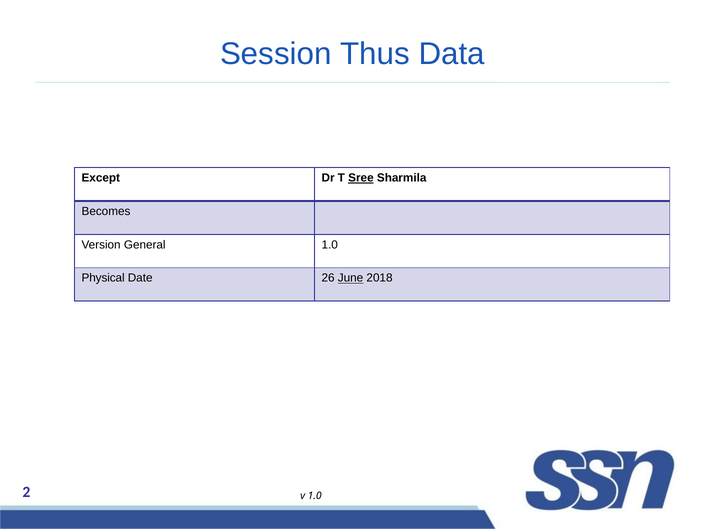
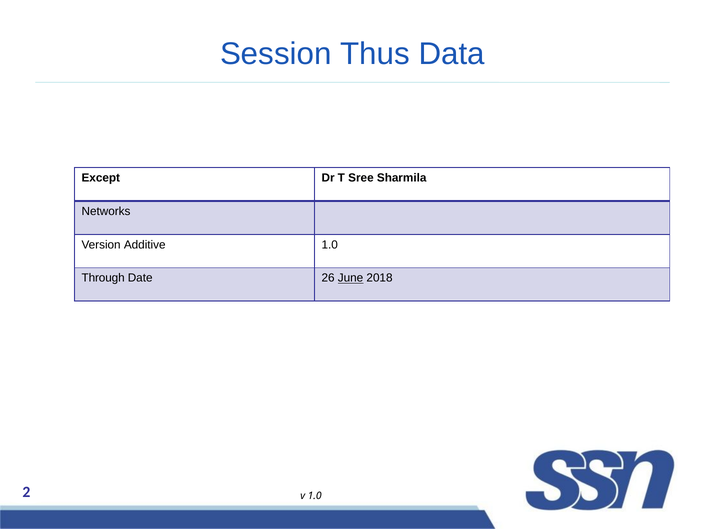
Sree underline: present -> none
Becomes: Becomes -> Networks
General: General -> Additive
Physical: Physical -> Through
